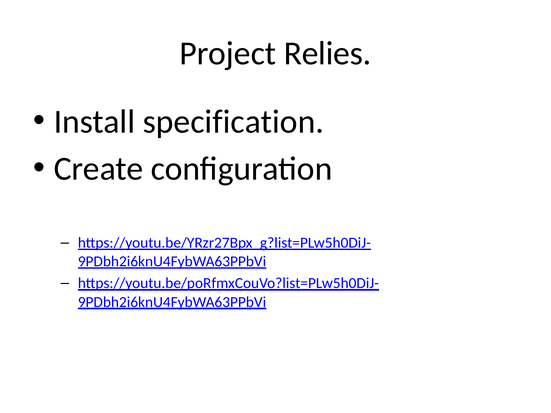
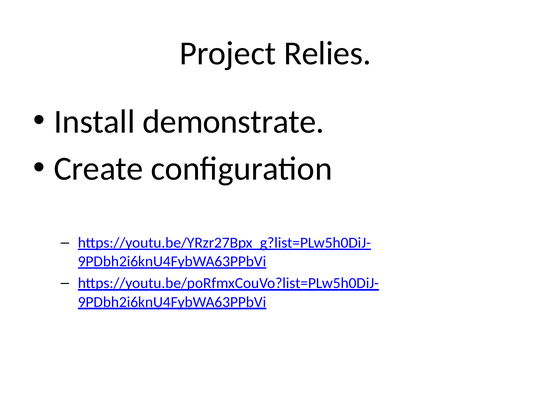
specification: specification -> demonstrate
